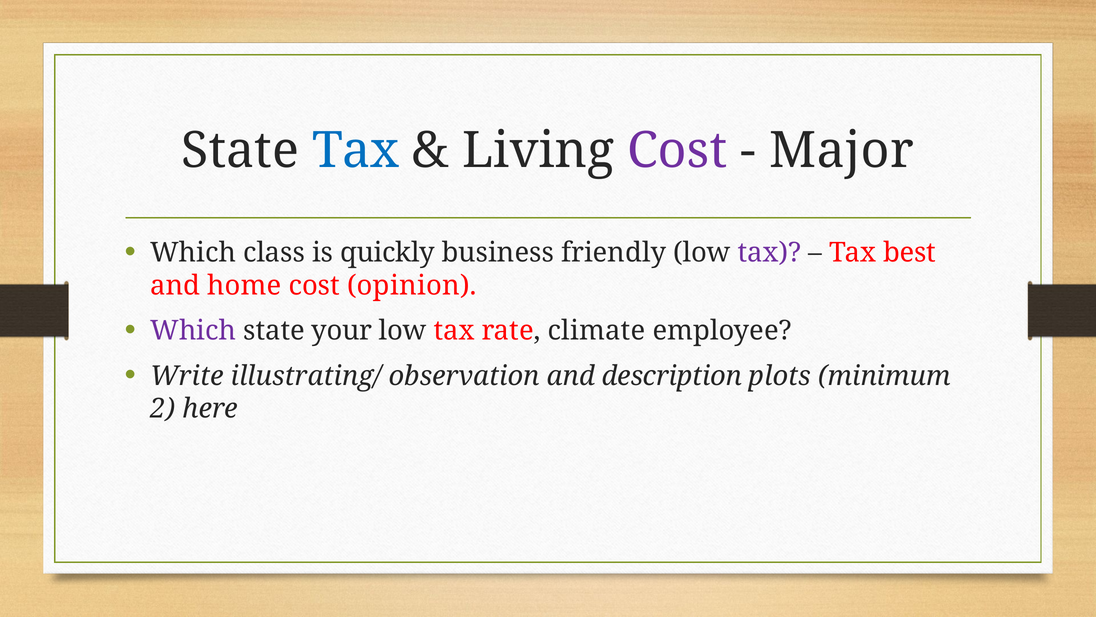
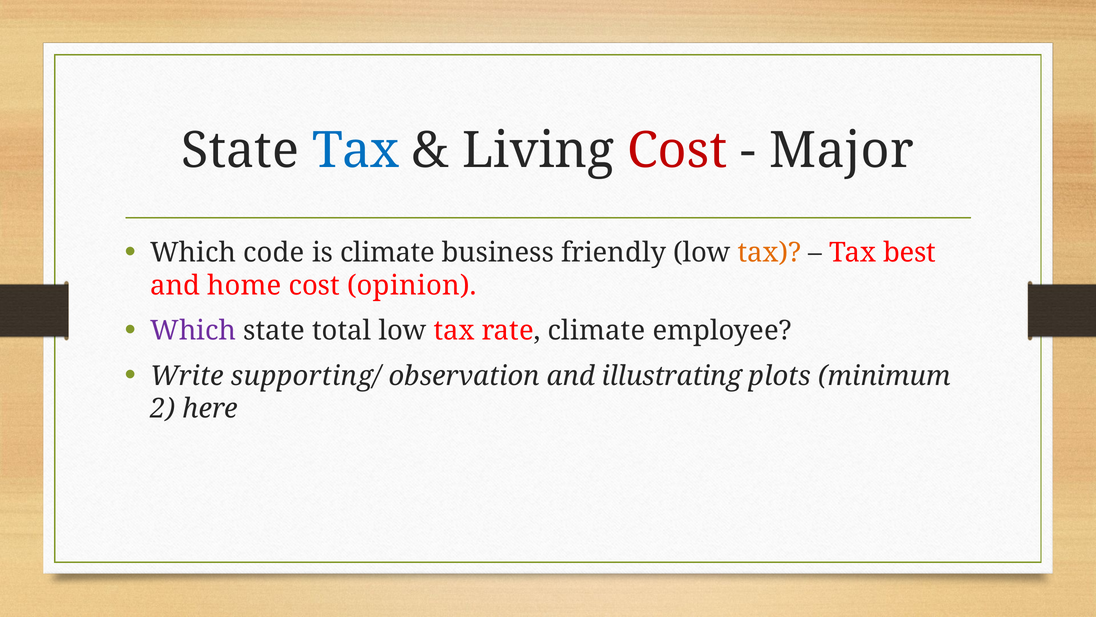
Cost at (677, 150) colour: purple -> red
class: class -> code
is quickly: quickly -> climate
tax at (769, 252) colour: purple -> orange
your: your -> total
illustrating/: illustrating/ -> supporting/
description: description -> illustrating
